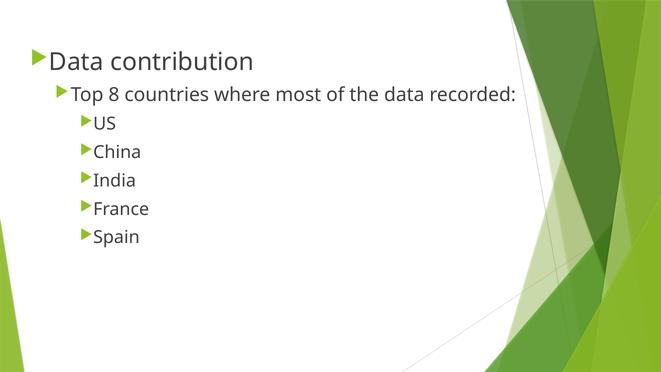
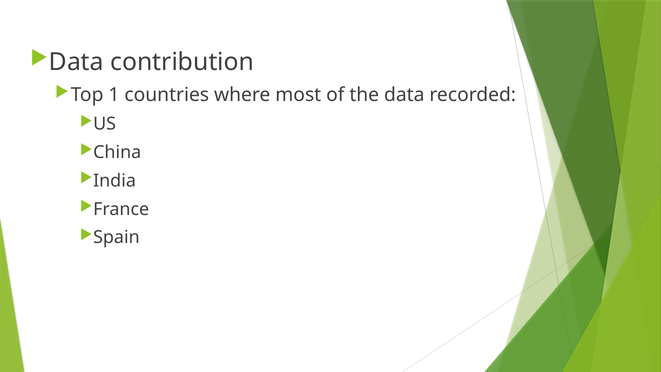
8: 8 -> 1
